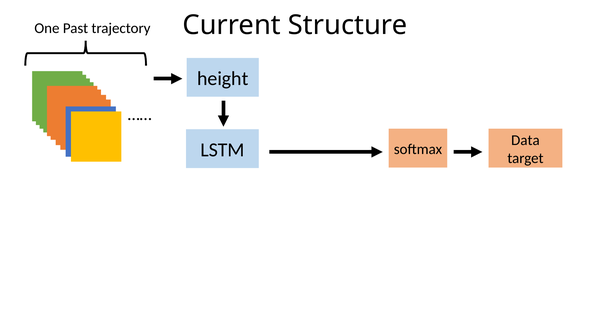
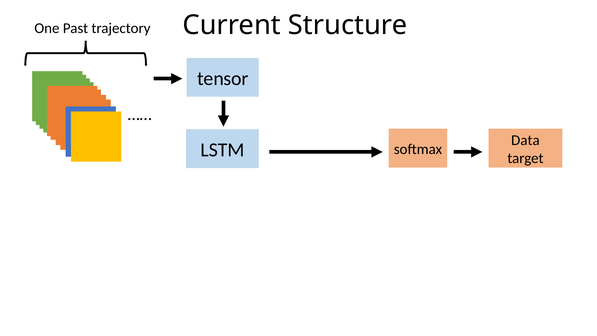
height: height -> tensor
